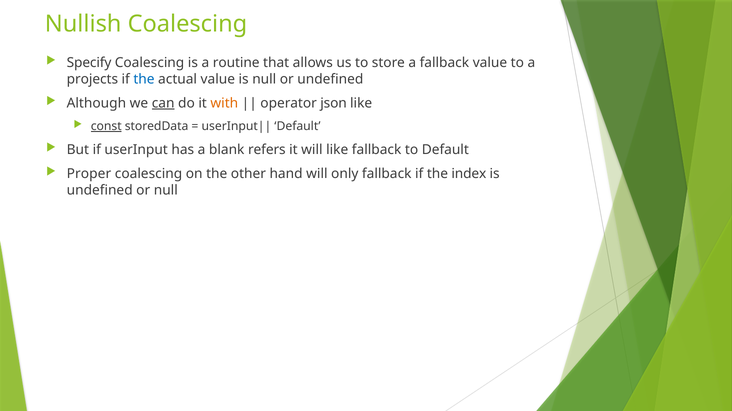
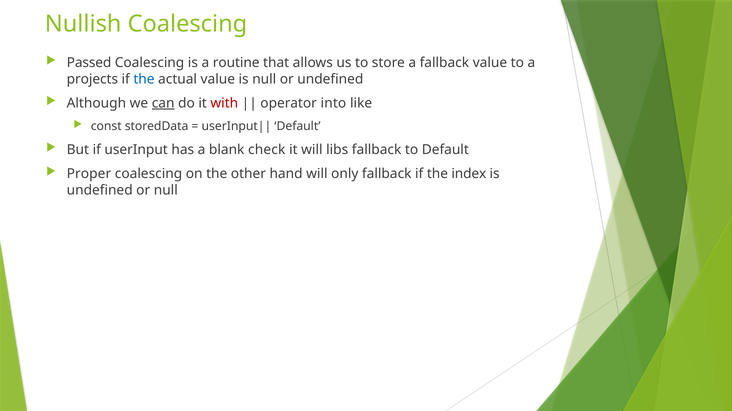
Specify: Specify -> Passed
with colour: orange -> red
json: json -> into
const underline: present -> none
refers: refers -> check
will like: like -> libs
